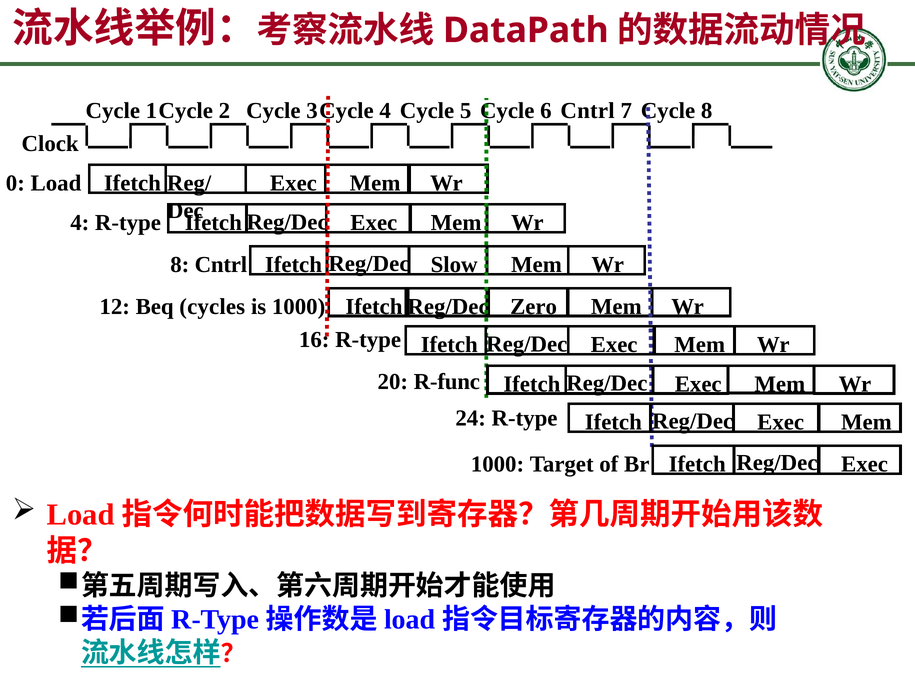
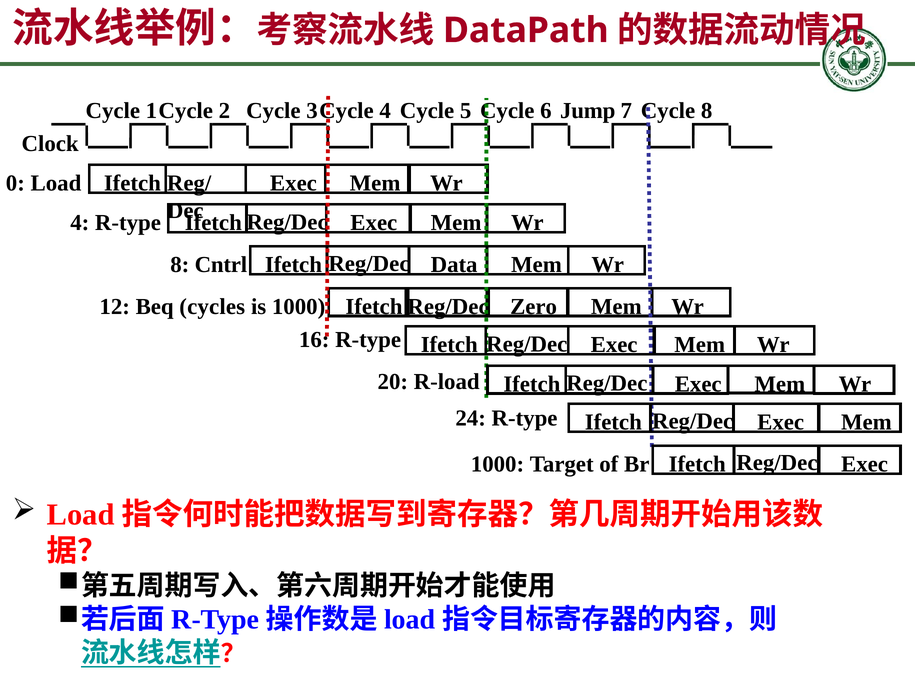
6 Cntrl: Cntrl -> Jump
Slow: Slow -> Data
R-func: R-func -> R-load
